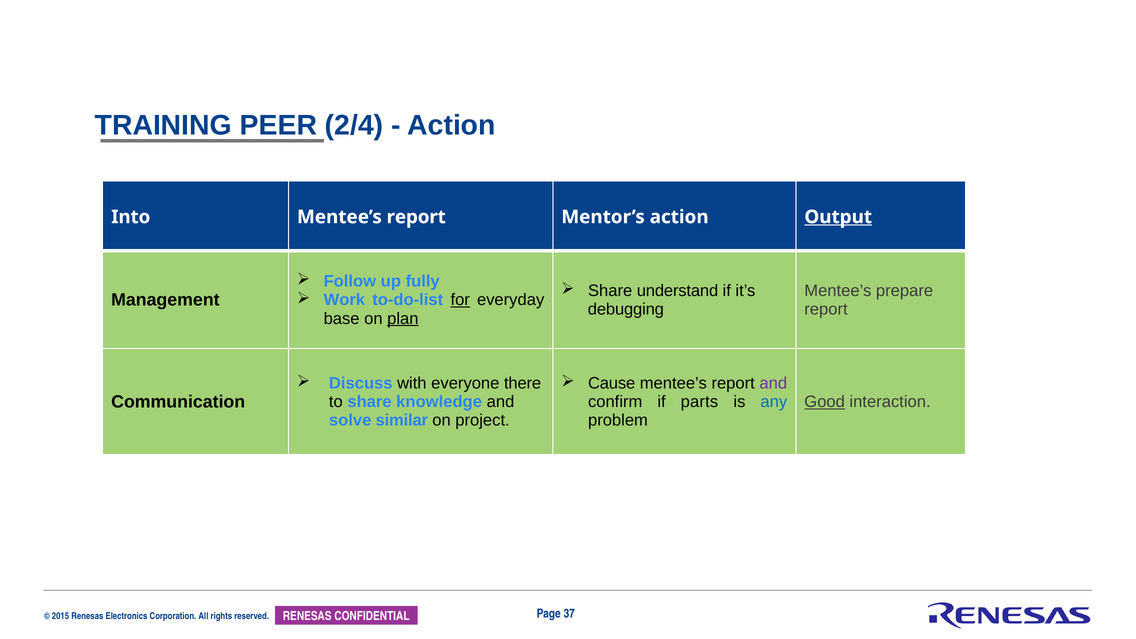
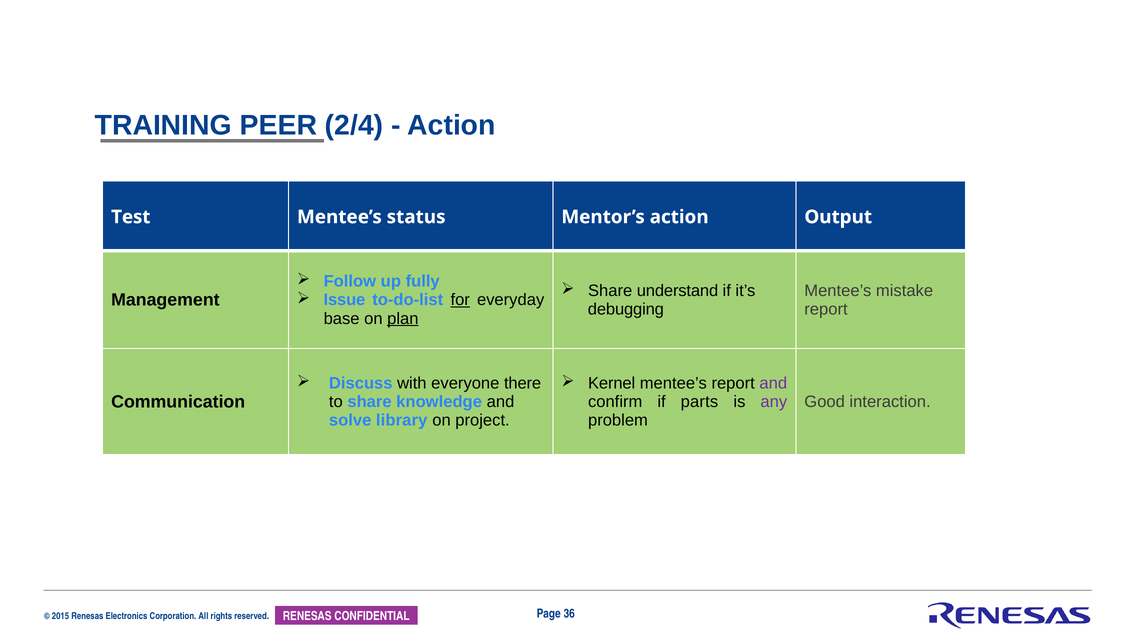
Into: Into -> Test
report at (416, 217): report -> status
Output underline: present -> none
prepare: prepare -> mistake
Work: Work -> Issue
Cause: Cause -> Kernel
any colour: blue -> purple
Good underline: present -> none
similar: similar -> library
37: 37 -> 36
